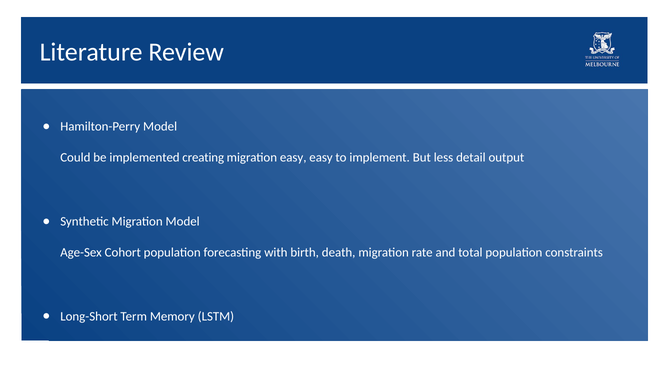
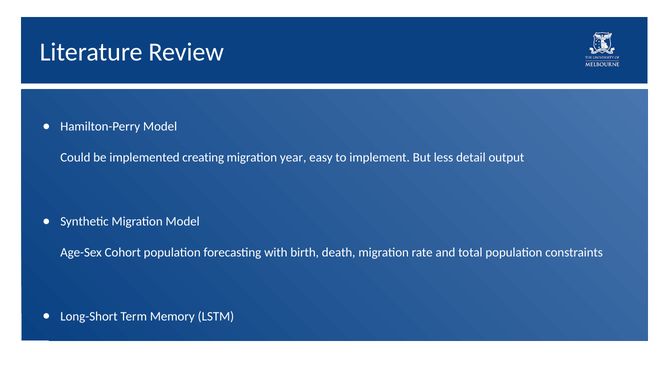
migration easy: easy -> year
